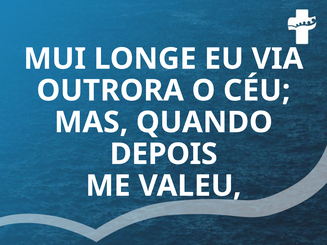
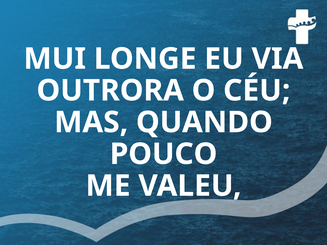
DEPOIS: DEPOIS -> POUCO
